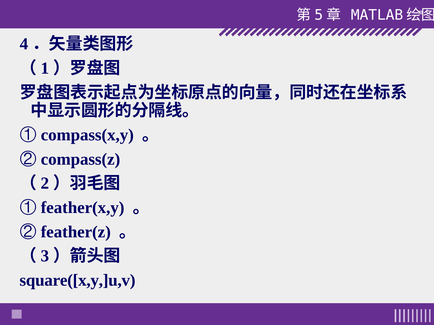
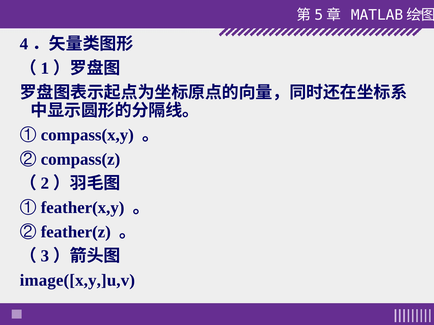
square([x,y,]u,v: square([x,y,]u,v -> image([x,y,]u,v
